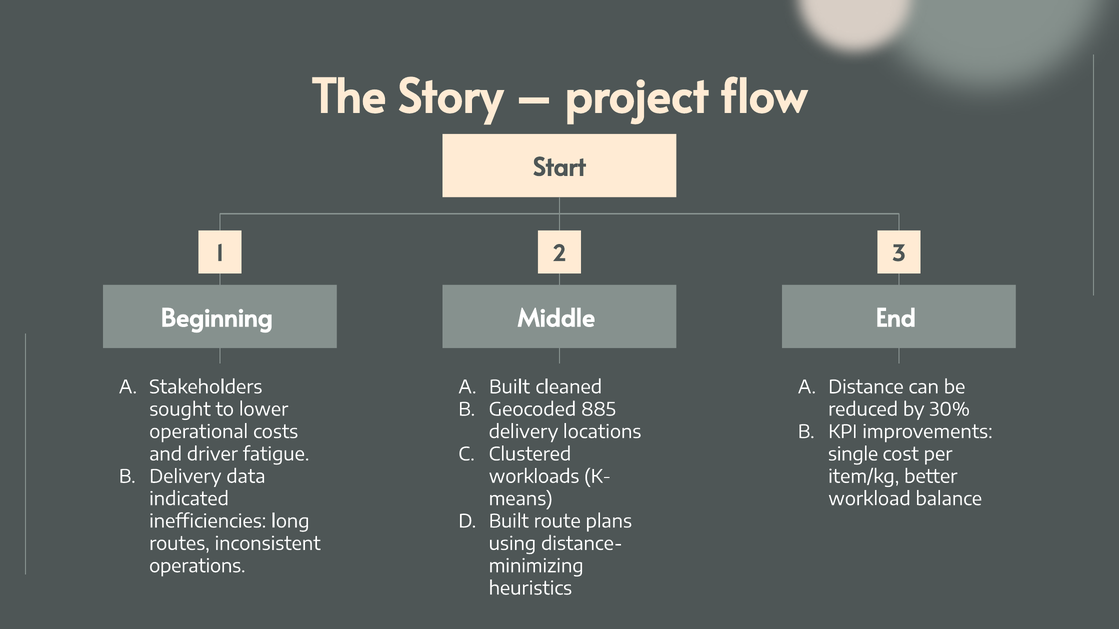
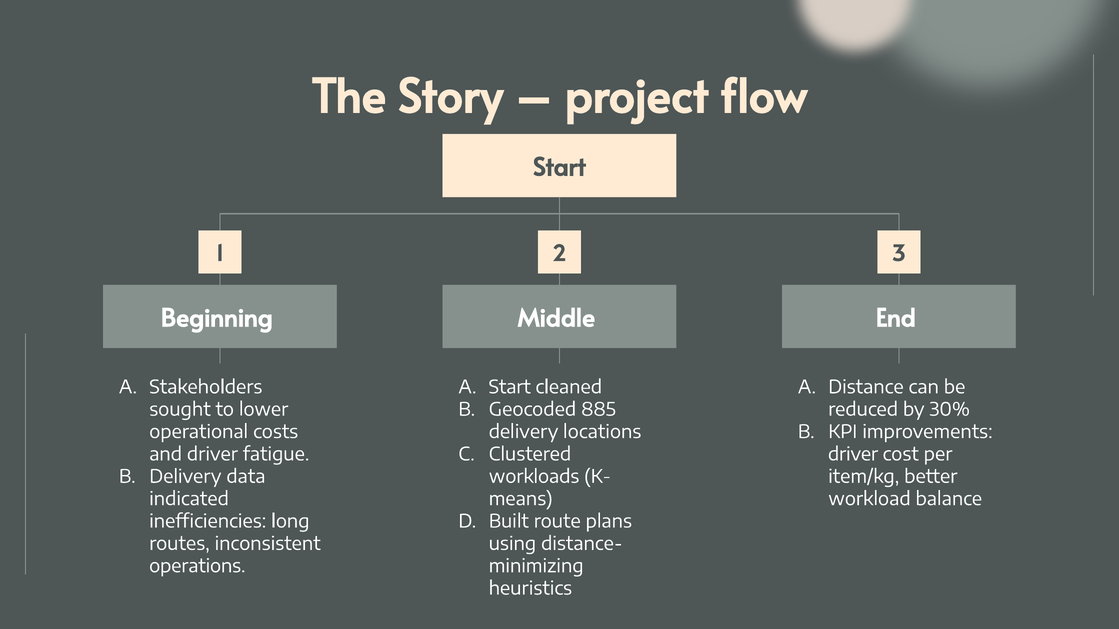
Built at (509, 387): Built -> Start
single at (853, 455): single -> driver
